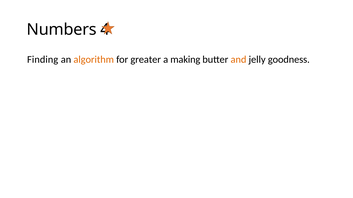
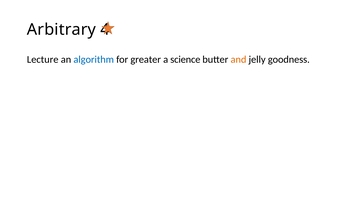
Numbers: Numbers -> Arbitrary
Finding: Finding -> Lecture
algorithm colour: orange -> blue
making: making -> science
